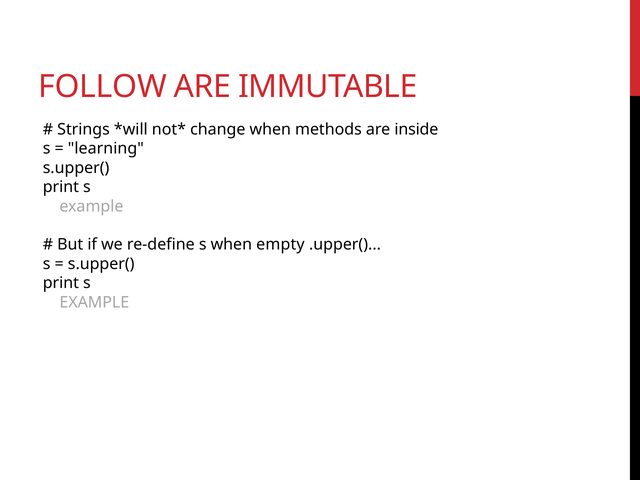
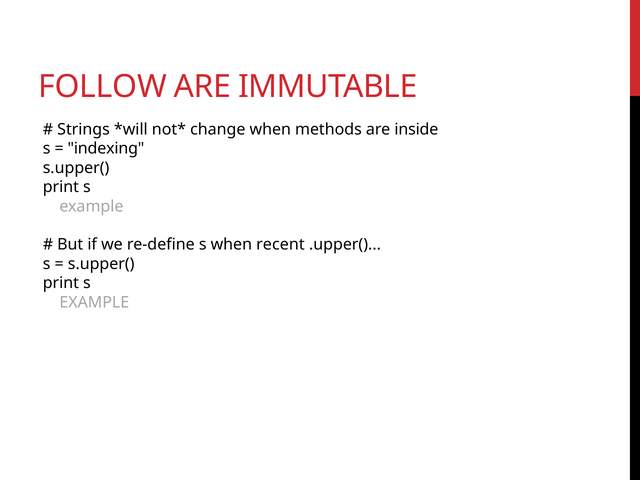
learning: learning -> indexing
empty: empty -> recent
